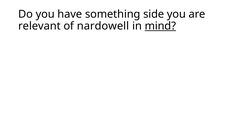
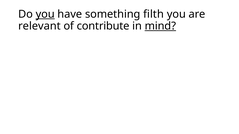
you at (45, 14) underline: none -> present
side: side -> filth
nardowell: nardowell -> contribute
